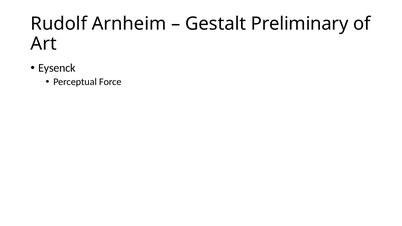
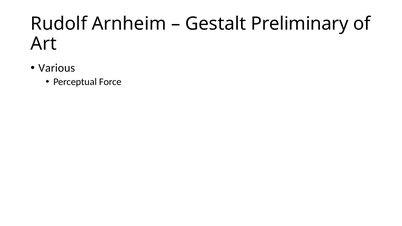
Eysenck: Eysenck -> Various
